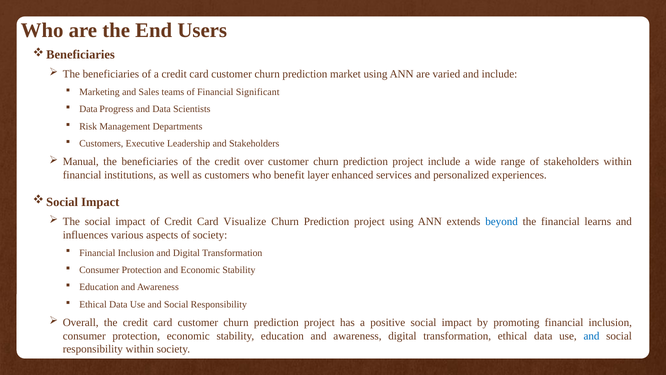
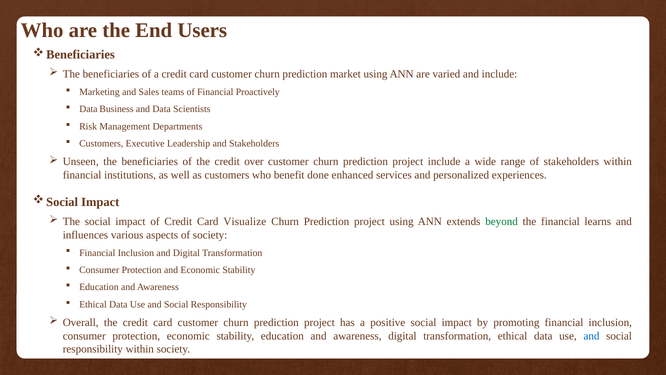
Significant: Significant -> Proactively
Progress: Progress -> Business
Manual: Manual -> Unseen
layer: layer -> done
beyond colour: blue -> green
